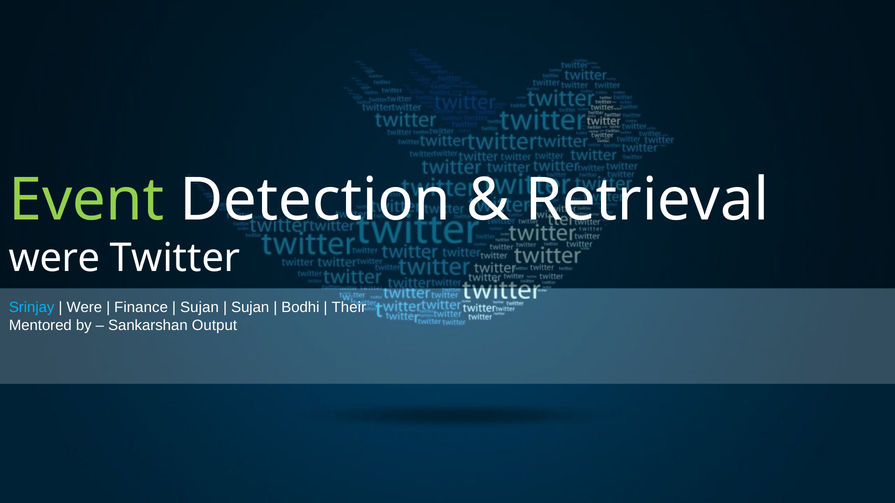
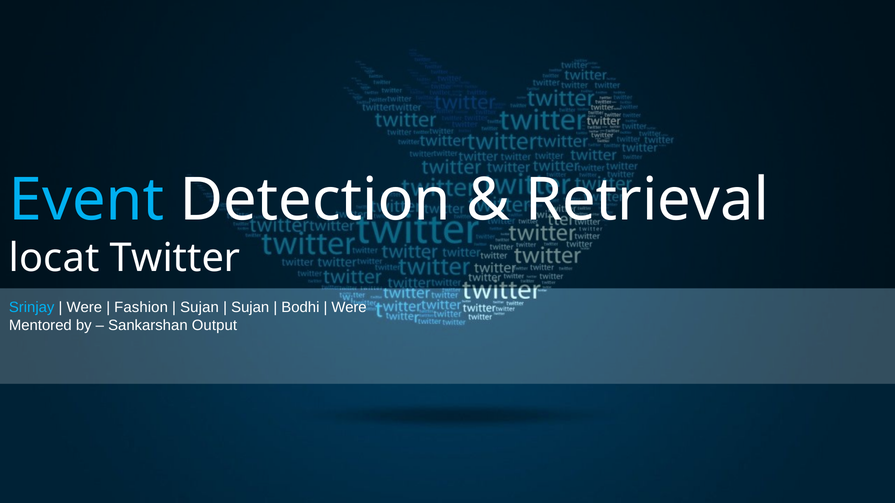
Event colour: light green -> light blue
were at (54, 259): were -> locat
Finance: Finance -> Fashion
Their at (349, 308): Their -> Were
